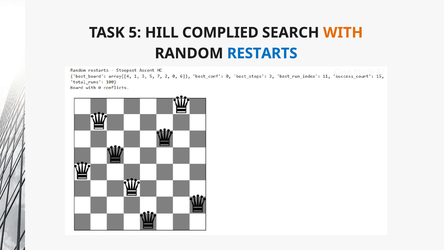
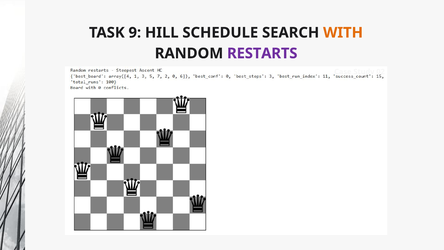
5: 5 -> 9
COMPLIED: COMPLIED -> SCHEDULE
RESTARTS colour: blue -> purple
